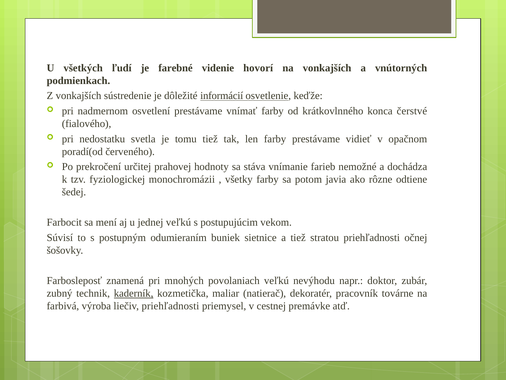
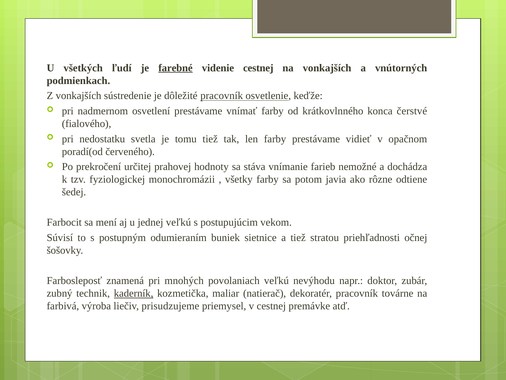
farebné underline: none -> present
videnie hovorí: hovorí -> cestnej
dôležité informácií: informácií -> pracovník
liečiv priehľadnosti: priehľadnosti -> prisudzujeme
